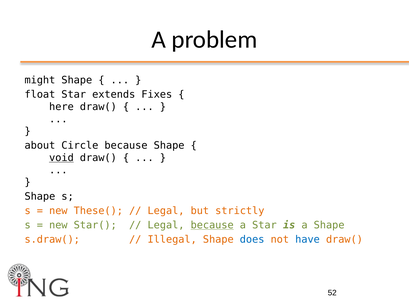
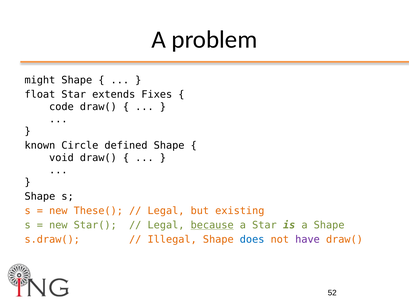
here: here -> code
about: about -> known
Circle because: because -> defined
void underline: present -> none
strictly: strictly -> existing
have colour: blue -> purple
